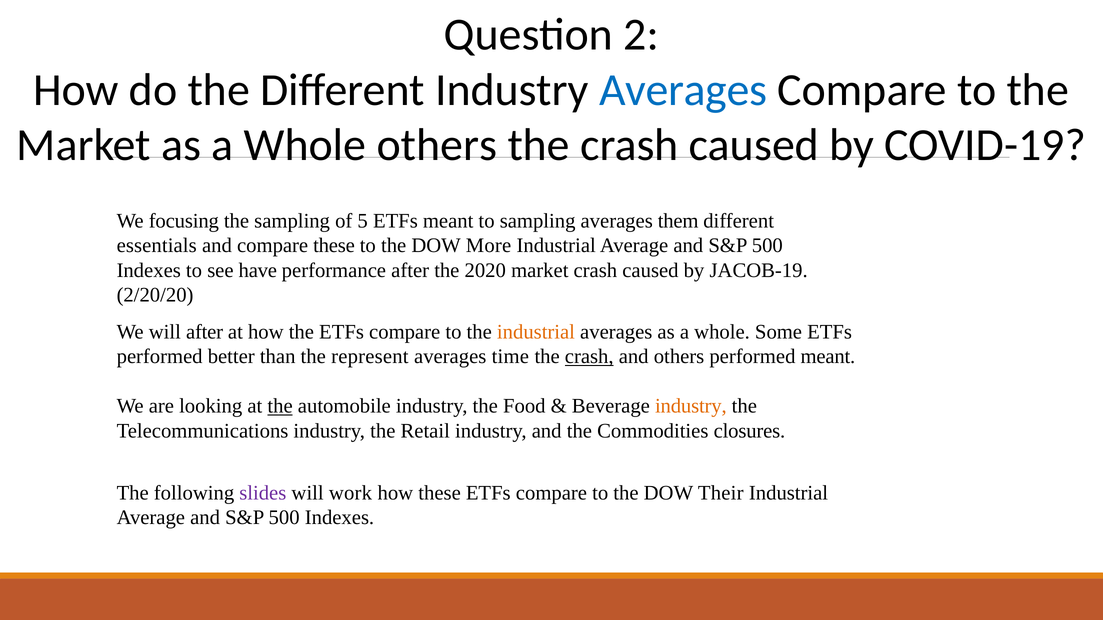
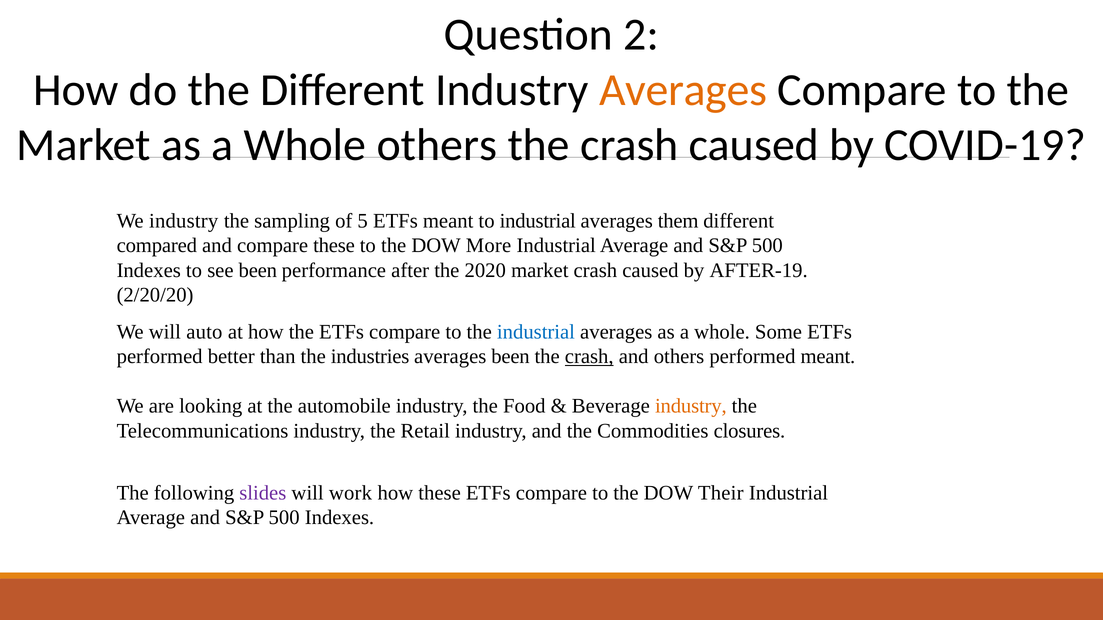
Averages at (683, 90) colour: blue -> orange
We focusing: focusing -> industry
to sampling: sampling -> industrial
essentials: essentials -> compared
see have: have -> been
JACOB-19: JACOB-19 -> AFTER-19
will after: after -> auto
industrial at (536, 332) colour: orange -> blue
represent: represent -> industries
averages time: time -> been
the at (280, 406) underline: present -> none
